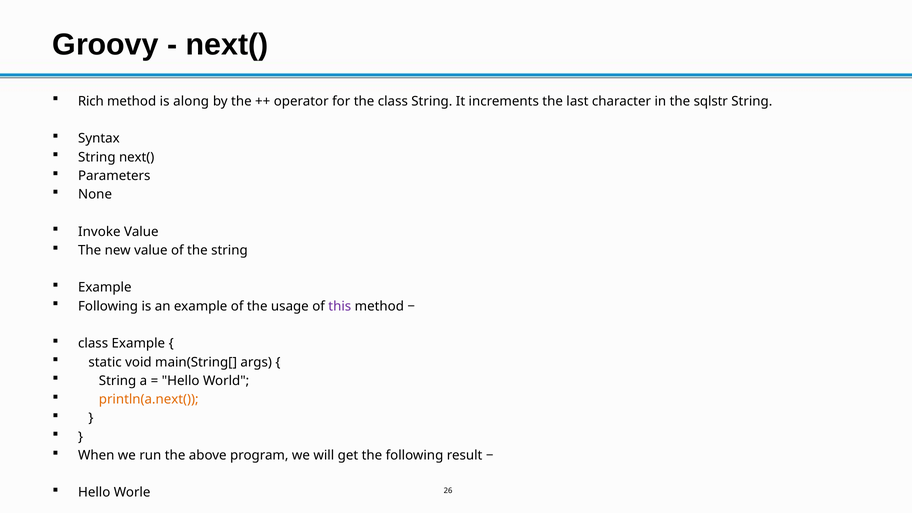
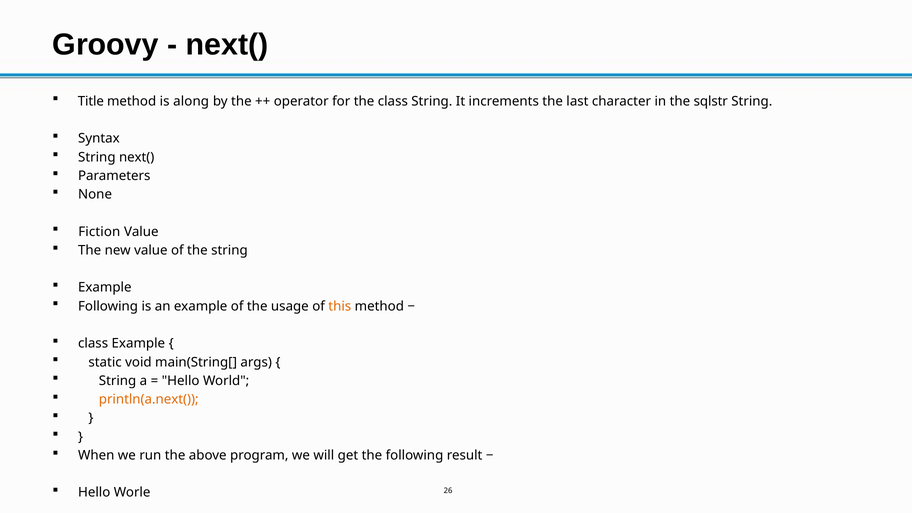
Rich: Rich -> Title
Invoke: Invoke -> Fiction
this colour: purple -> orange
